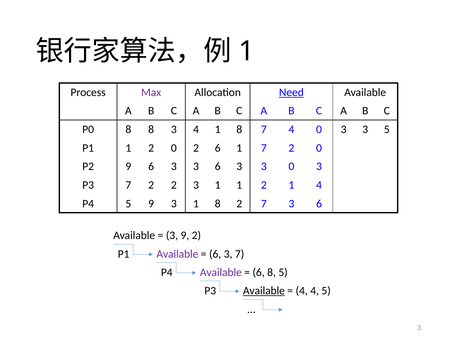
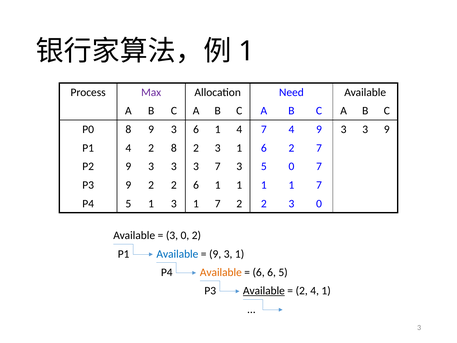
Need underline: present -> none
8 8: 8 -> 9
3 4: 4 -> 6
8 at (239, 129): 8 -> 4
4 0: 0 -> 9
3 5: 5 -> 9
P1 1: 1 -> 4
0 at (174, 148): 0 -> 8
6 at (218, 148): 6 -> 3
1 7: 7 -> 6
0 at (319, 148): 0 -> 7
P2 9 6: 6 -> 3
3 3 6: 6 -> 7
3 at (264, 166): 3 -> 5
3 at (319, 166): 3 -> 7
P3 7: 7 -> 9
2 3: 3 -> 6
2 at (264, 185): 2 -> 1
4 at (319, 185): 4 -> 7
5 9: 9 -> 1
3 1 8: 8 -> 7
7 at (264, 203): 7 -> 2
6 at (319, 203): 6 -> 0
9 at (185, 235): 9 -> 0
Available at (177, 254) colour: purple -> blue
6 at (215, 254): 6 -> 9
7 at (240, 254): 7 -> 1
Available at (221, 272) colour: purple -> orange
6 8: 8 -> 6
4 at (302, 291): 4 -> 2
4 5: 5 -> 1
